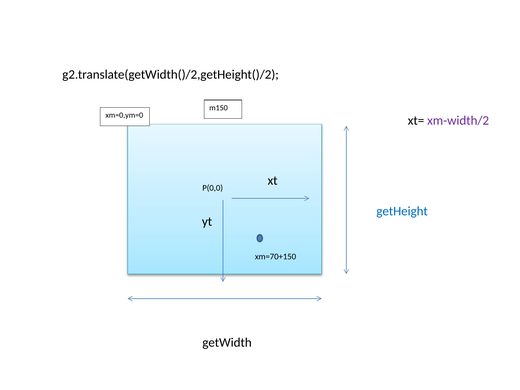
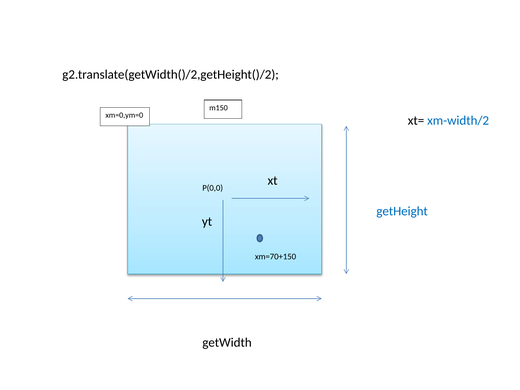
xm-width/2 colour: purple -> blue
